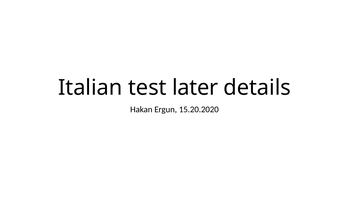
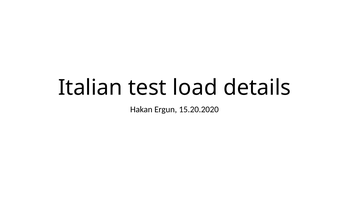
later: later -> load
